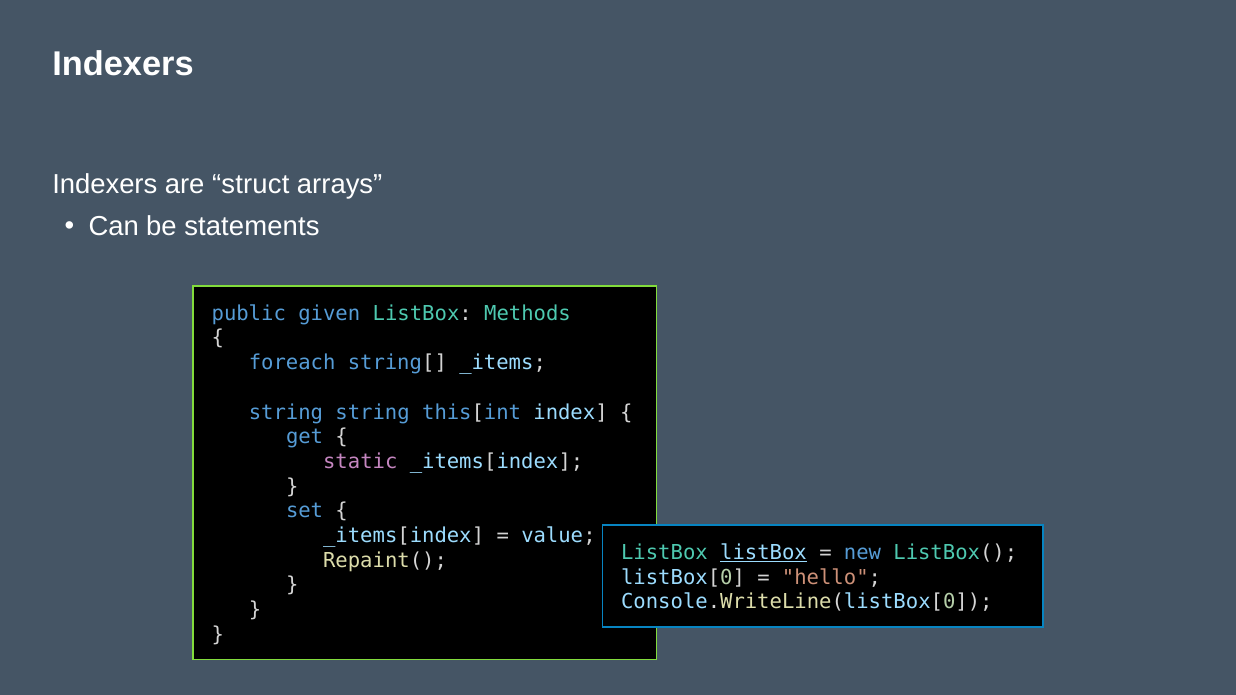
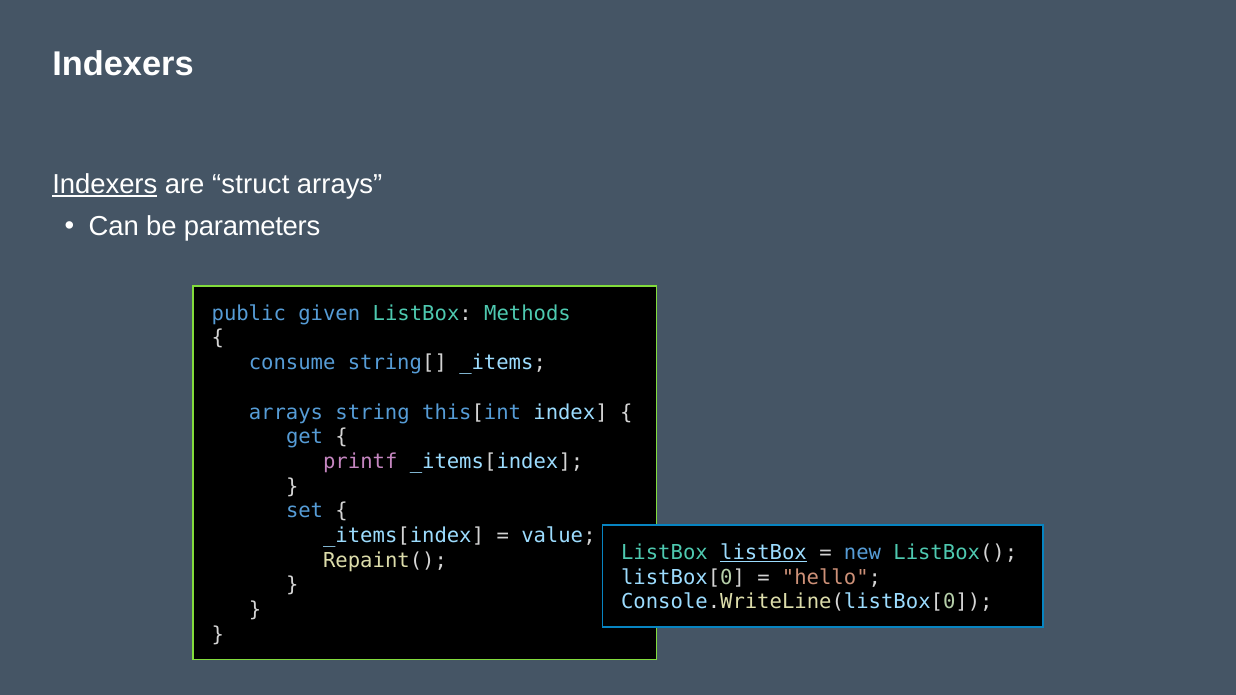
Indexers at (105, 184) underline: none -> present
statements: statements -> parameters
foreach: foreach -> consume
string at (286, 412): string -> arrays
static: static -> printf
